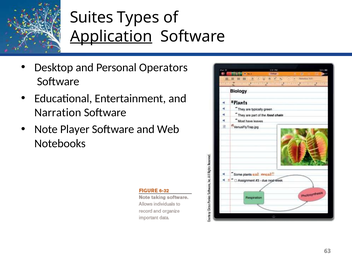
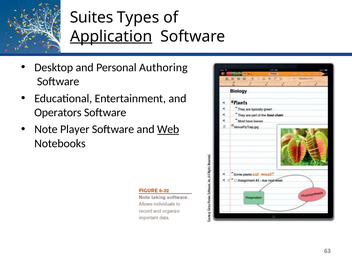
Operators: Operators -> Authoring
Narration: Narration -> Operators
Web underline: none -> present
